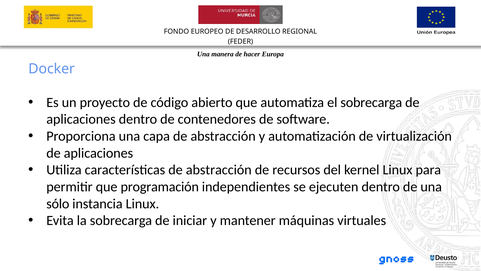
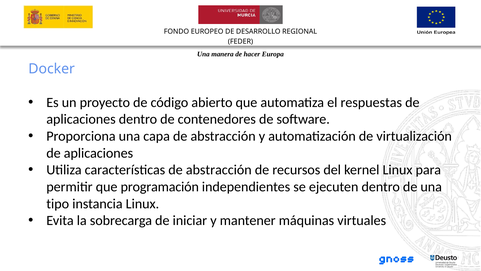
el sobrecarga: sobrecarga -> respuestas
sólo: sólo -> tipo
